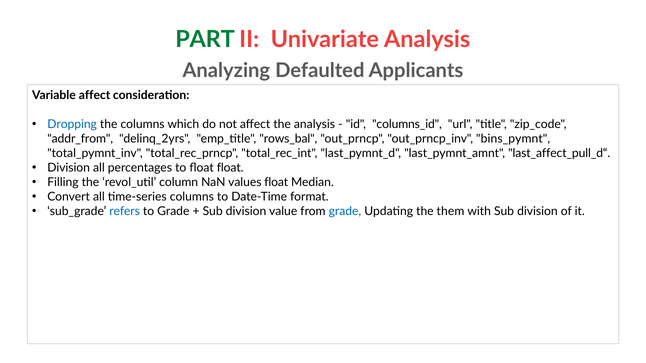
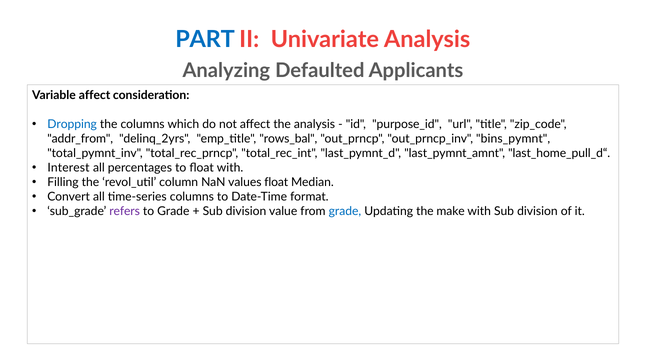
PART colour: green -> blue
columns_id: columns_id -> purpose_id
last_affect_pull_d“: last_affect_pull_d“ -> last_home_pull_d“
Division at (69, 168): Division -> Interest
float float: float -> with
refers colour: blue -> purple
them: them -> make
